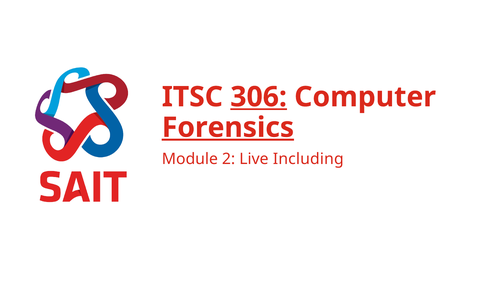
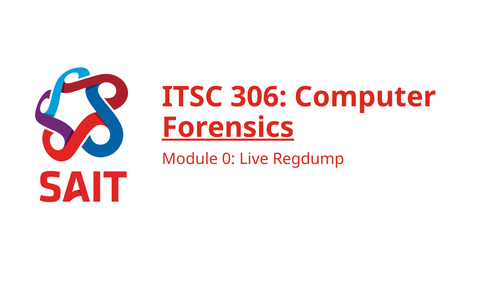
306 underline: present -> none
2: 2 -> 0
Including: Including -> Regdump
